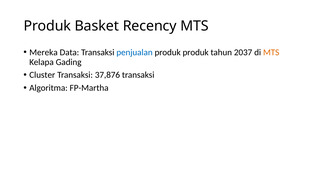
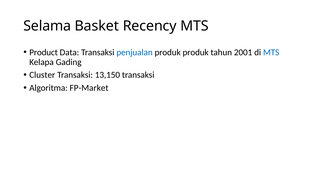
Produk at (47, 26): Produk -> Selama
Mereka: Mereka -> Product
2037: 2037 -> 2001
MTS at (271, 52) colour: orange -> blue
37,876: 37,876 -> 13,150
FP-Martha: FP-Martha -> FP-Market
